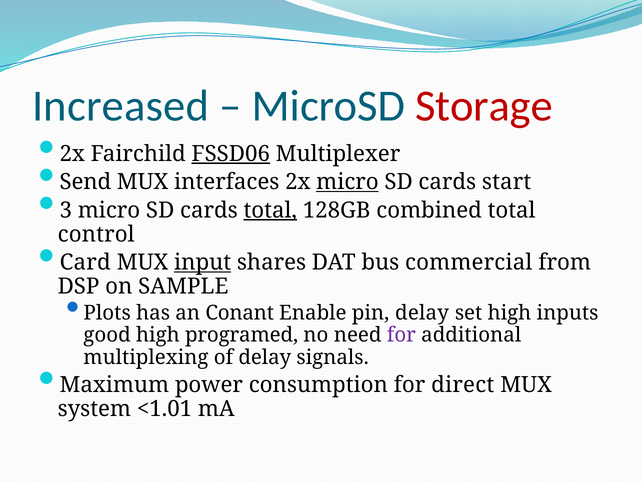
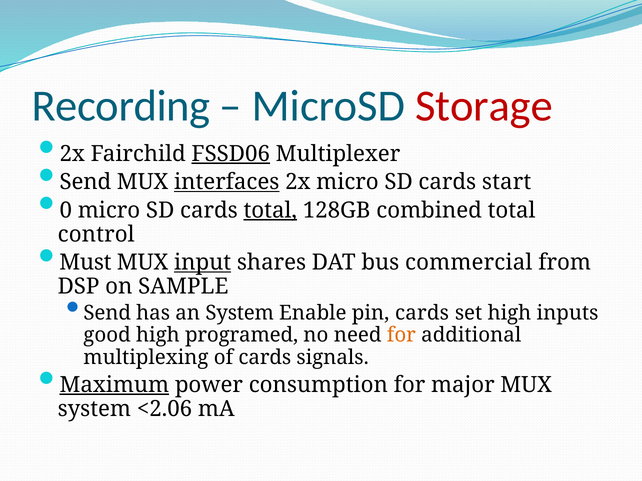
Increased: Increased -> Recording
interfaces underline: none -> present
micro at (347, 182) underline: present -> none
3: 3 -> 0
Card: Card -> Must
Plots at (107, 313): Plots -> Send
an Conant: Conant -> System
pin delay: delay -> cards
for at (401, 336) colour: purple -> orange
of delay: delay -> cards
Maximum underline: none -> present
direct: direct -> major
<1.01: <1.01 -> <2.06
